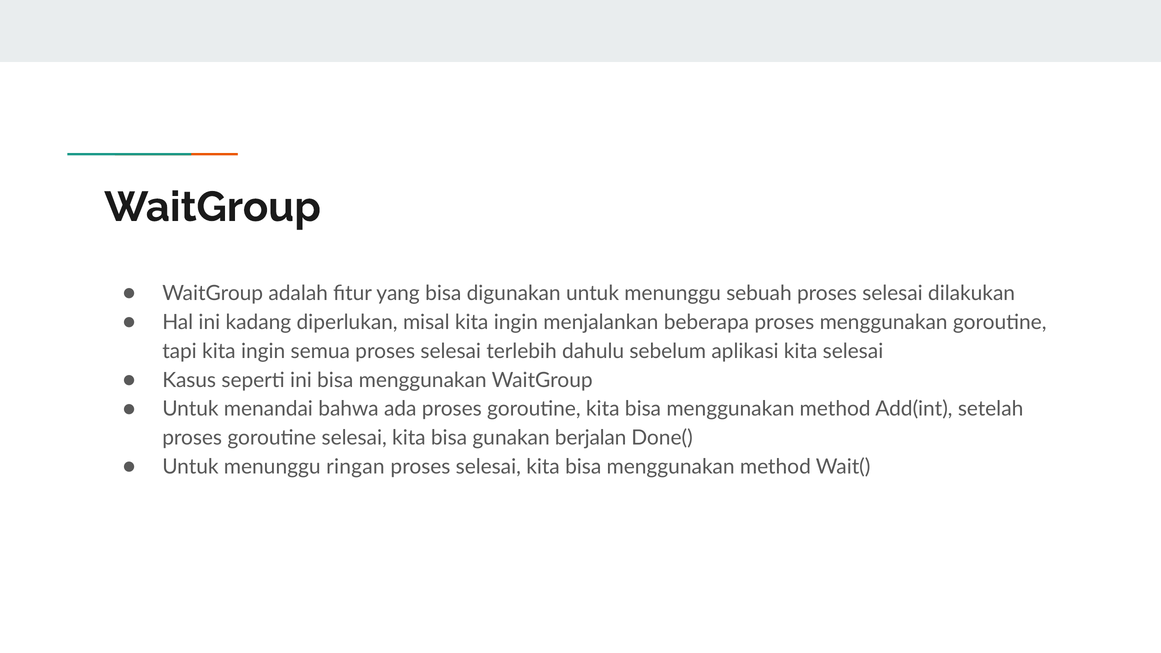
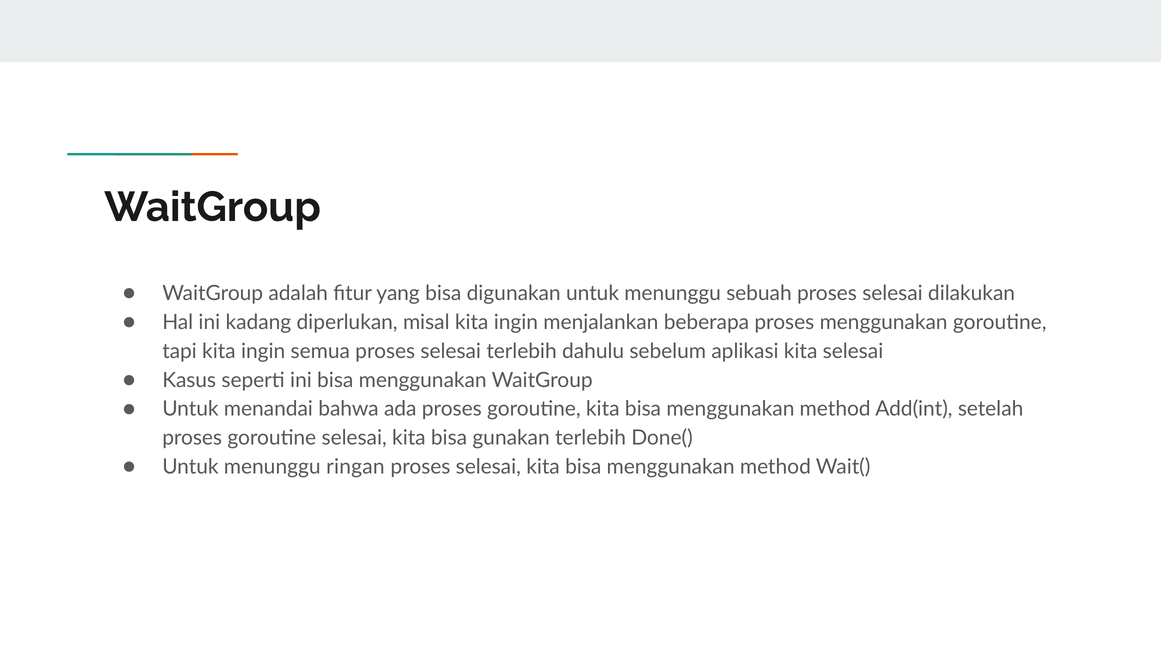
gunakan berjalan: berjalan -> terlebih
